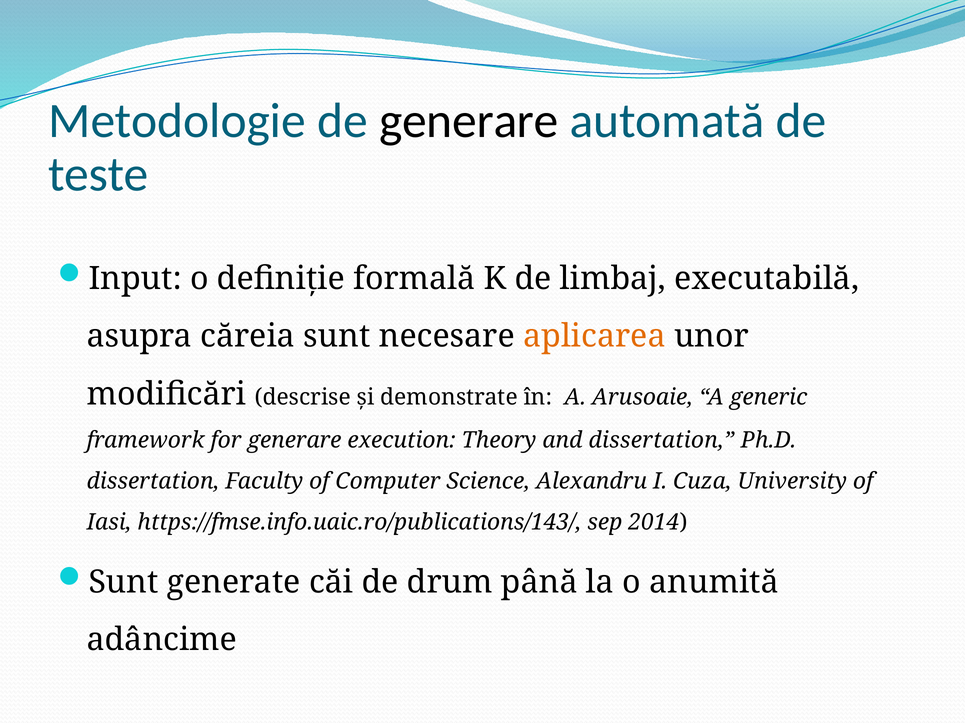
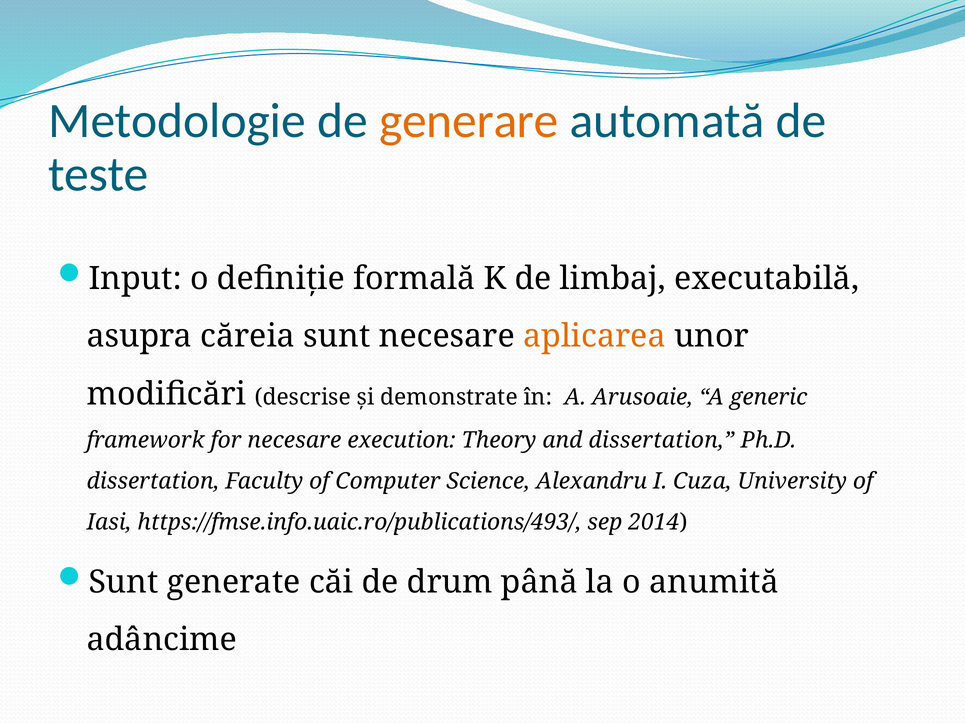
generare at (469, 121) colour: black -> orange
for generare: generare -> necesare
https://fmse.info.uaic.ro/publications/143/: https://fmse.info.uaic.ro/publications/143/ -> https://fmse.info.uaic.ro/publications/493/
